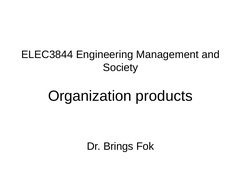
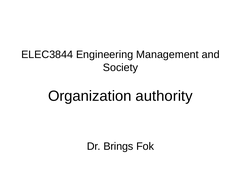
products: products -> authority
